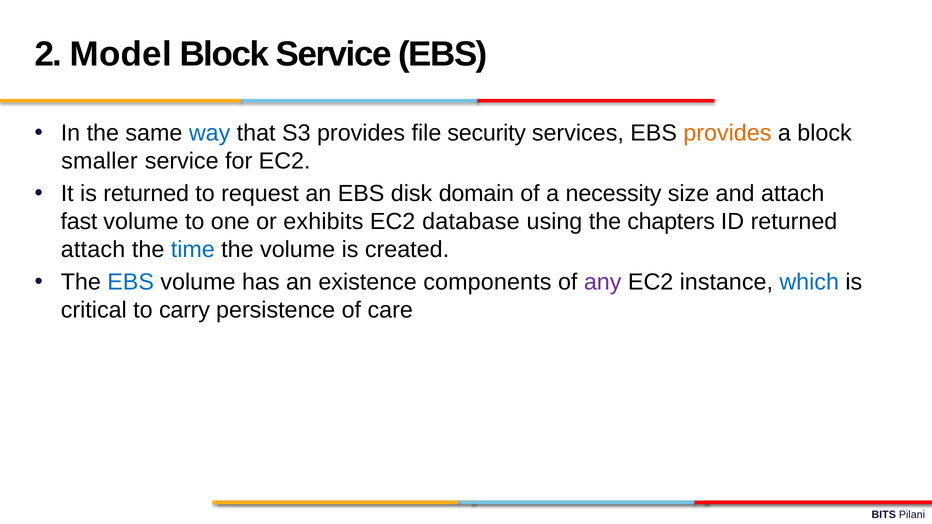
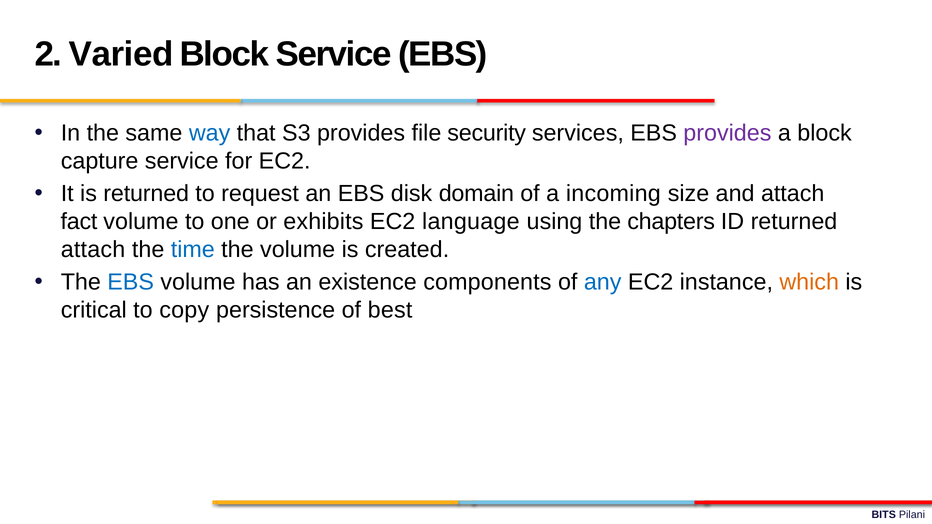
Model: Model -> Varied
provides at (727, 133) colour: orange -> purple
smaller: smaller -> capture
necessity: necessity -> incoming
fast: fast -> fact
database: database -> language
any colour: purple -> blue
which colour: blue -> orange
carry: carry -> copy
care: care -> best
